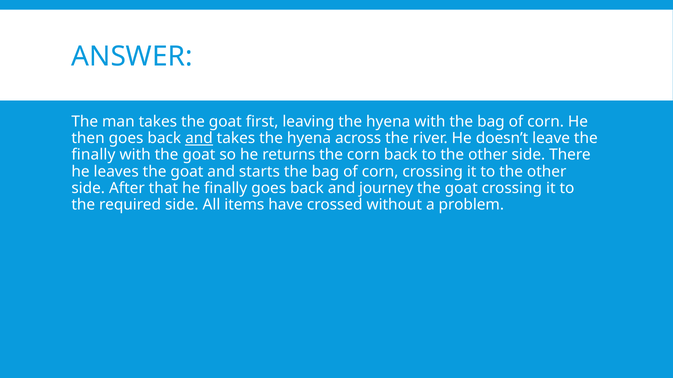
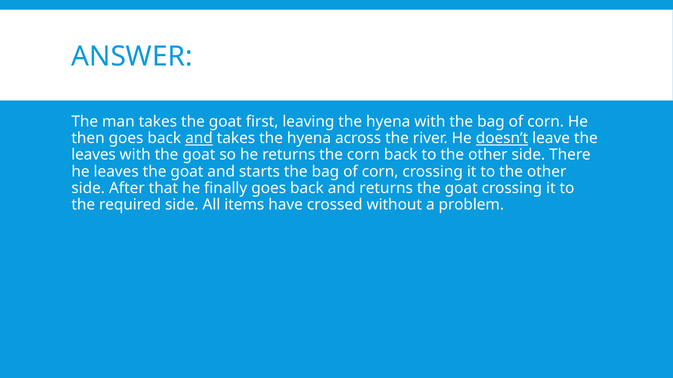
doesn’t underline: none -> present
finally at (93, 155): finally -> leaves
and journey: journey -> returns
